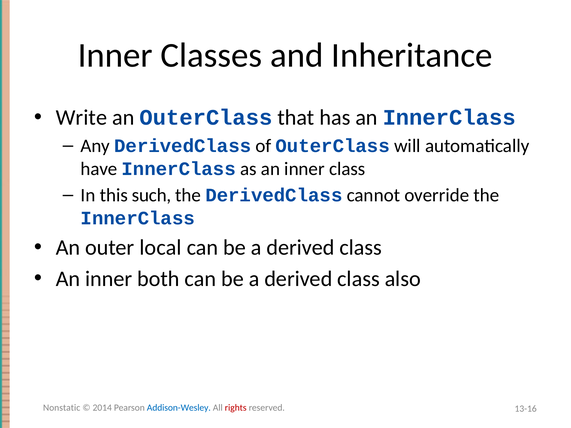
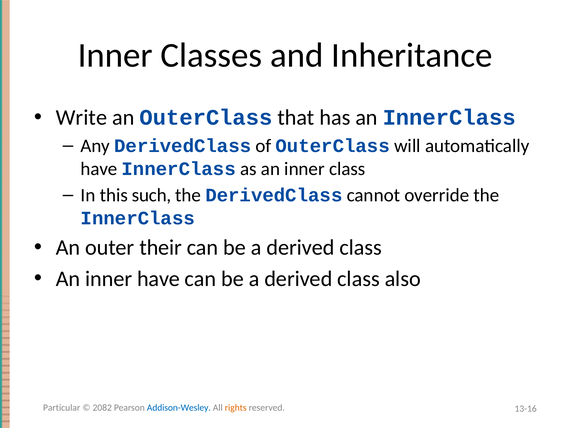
local: local -> their
inner both: both -> have
Nonstatic: Nonstatic -> Particular
2014: 2014 -> 2082
rights colour: red -> orange
